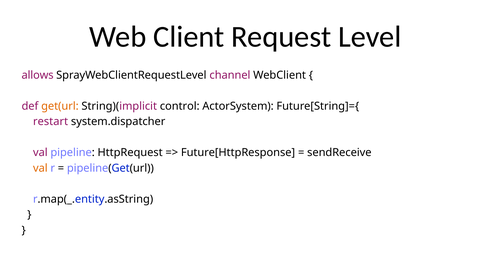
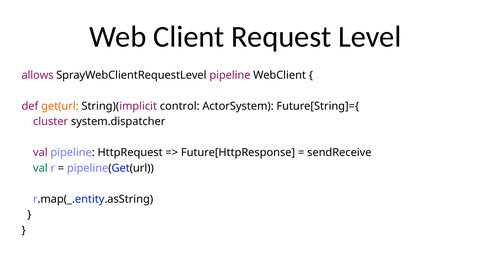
SprayWebClientRequestLevel channel: channel -> pipeline
restart: restart -> cluster
val at (40, 168) colour: orange -> green
